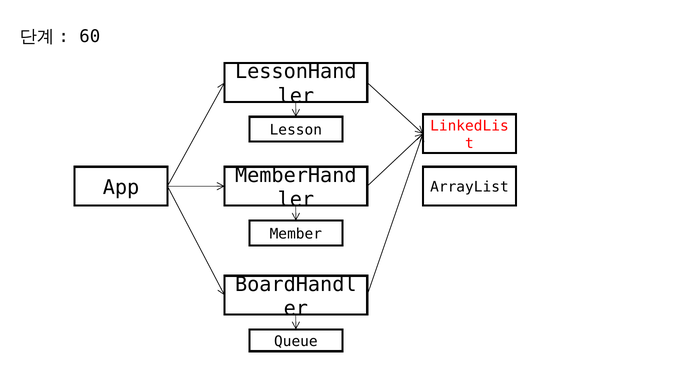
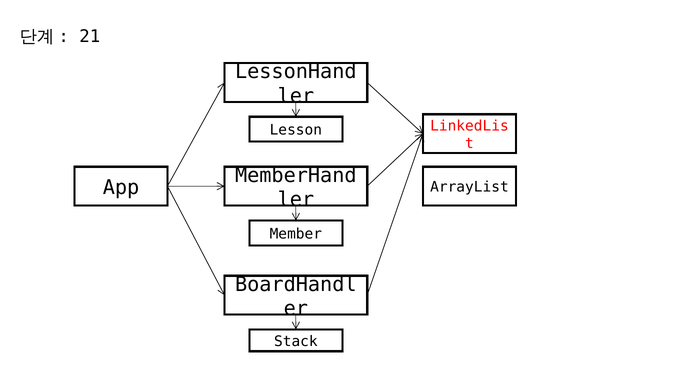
60: 60 -> 21
Queue: Queue -> Stack
